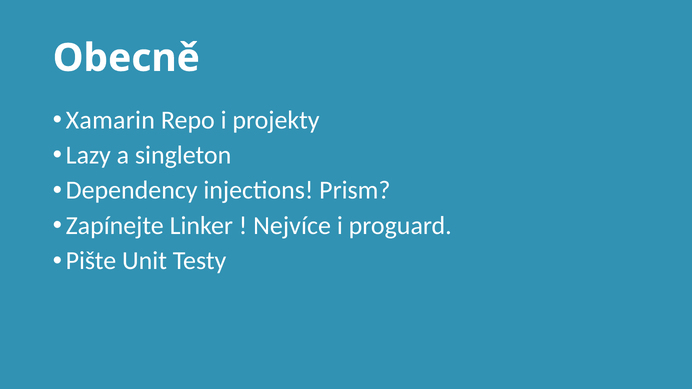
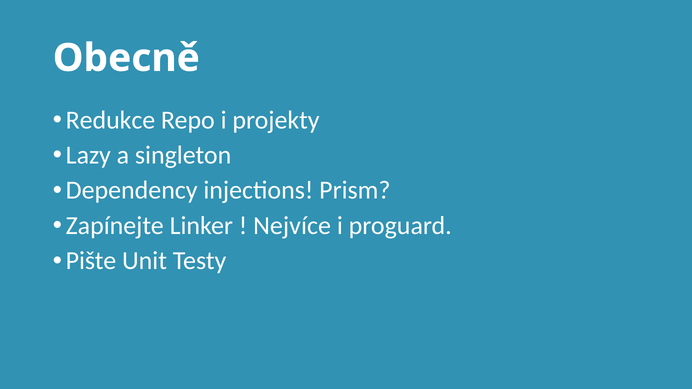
Xamarin: Xamarin -> Redukce
